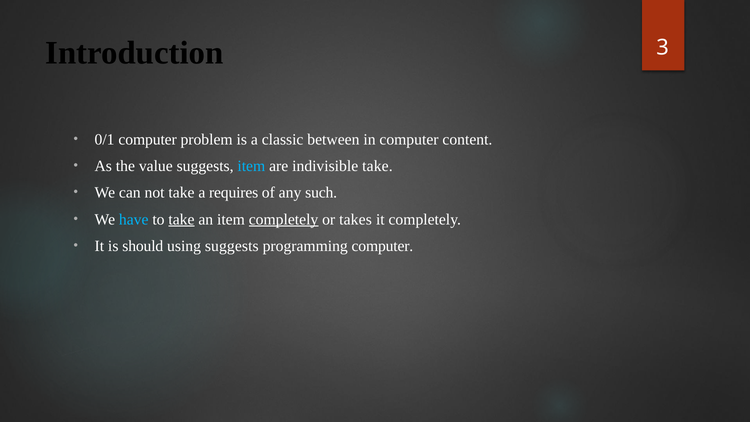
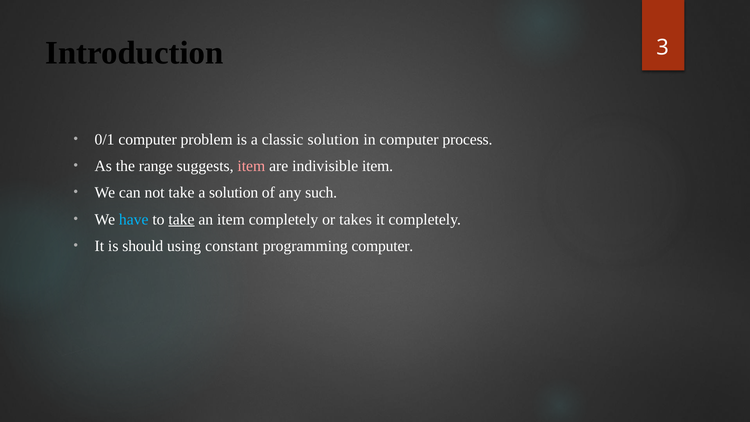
classic between: between -> solution
content: content -> process
value: value -> range
item at (251, 166) colour: light blue -> pink
indivisible take: take -> item
a requires: requires -> solution
completely at (284, 219) underline: present -> none
using suggests: suggests -> constant
